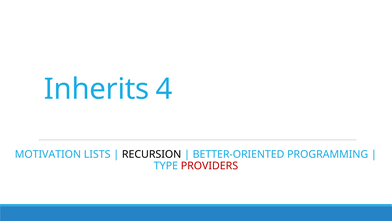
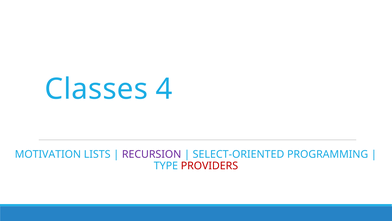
Inherits: Inherits -> Classes
RECURSION colour: black -> purple
BETTER-ORIENTED: BETTER-ORIENTED -> SELECT-ORIENTED
